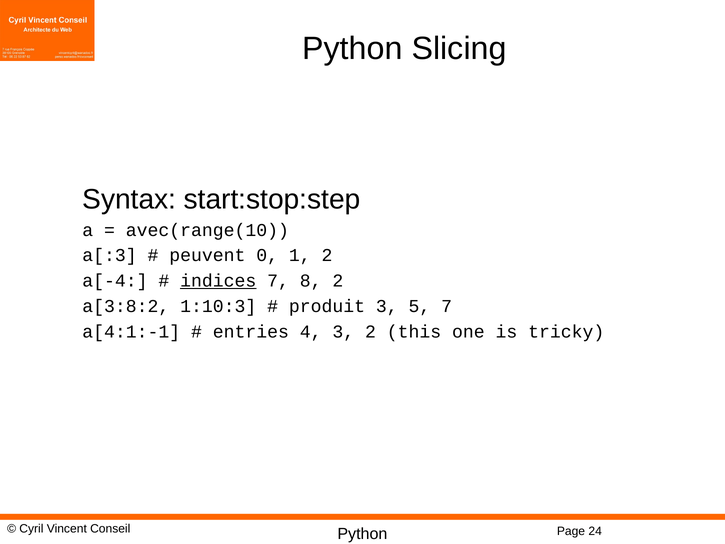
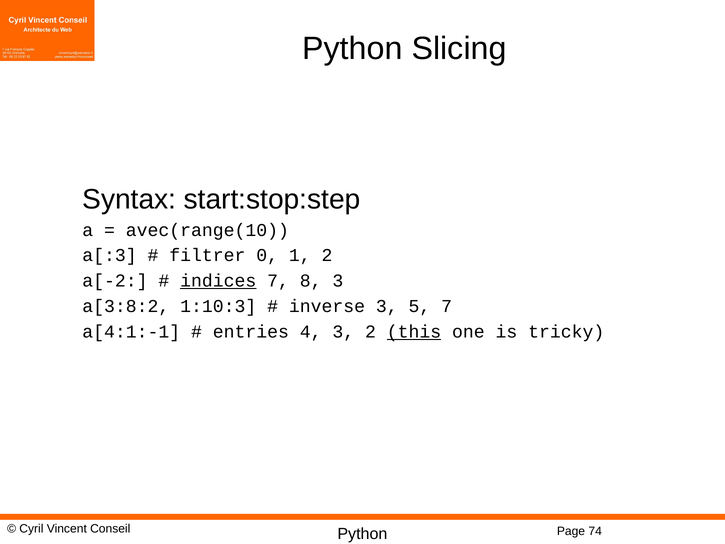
peuvent: peuvent -> filtrer
a[-4: a[-4 -> a[-2
8 2: 2 -> 3
produit: produit -> inverse
this underline: none -> present
24: 24 -> 74
